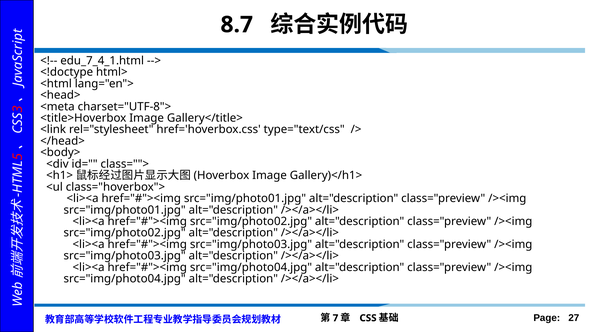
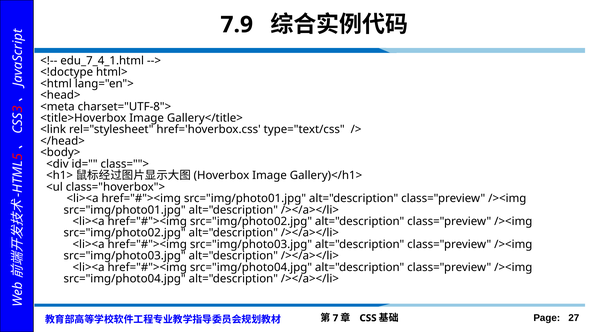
8.7: 8.7 -> 7.9
